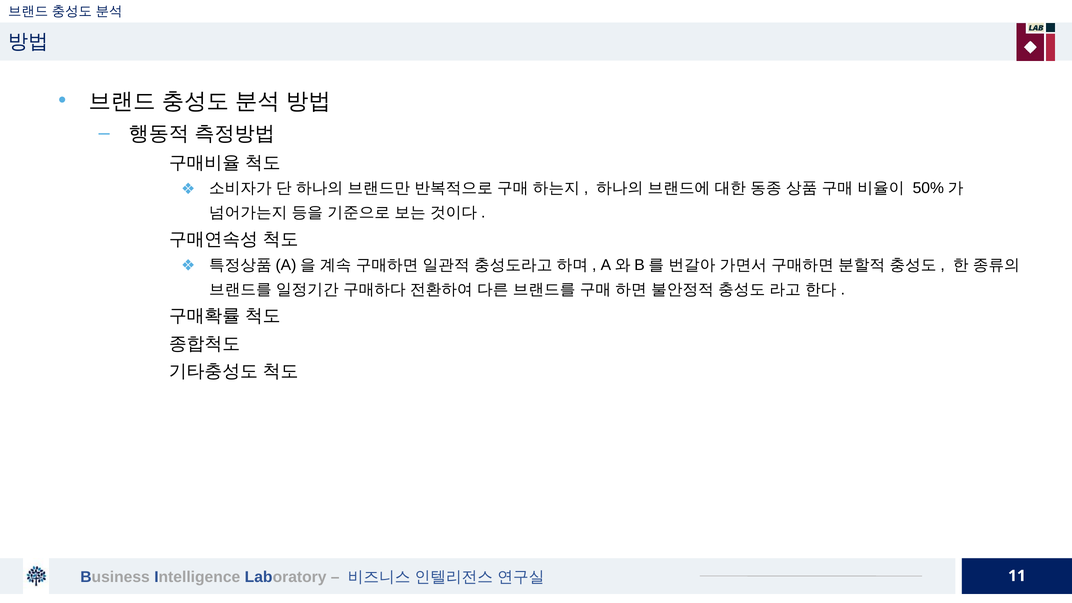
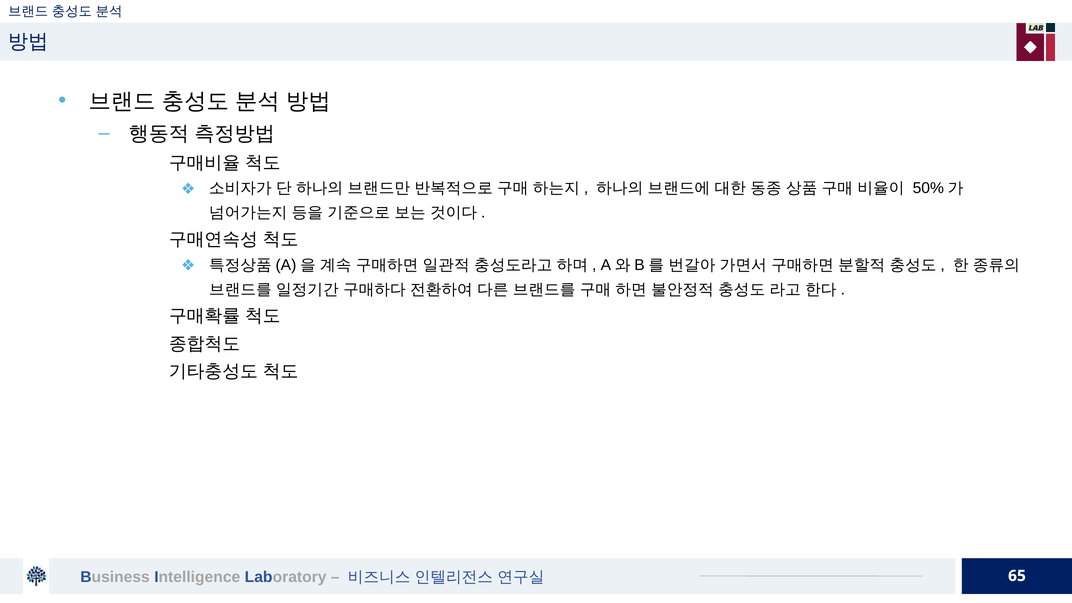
11: 11 -> 65
